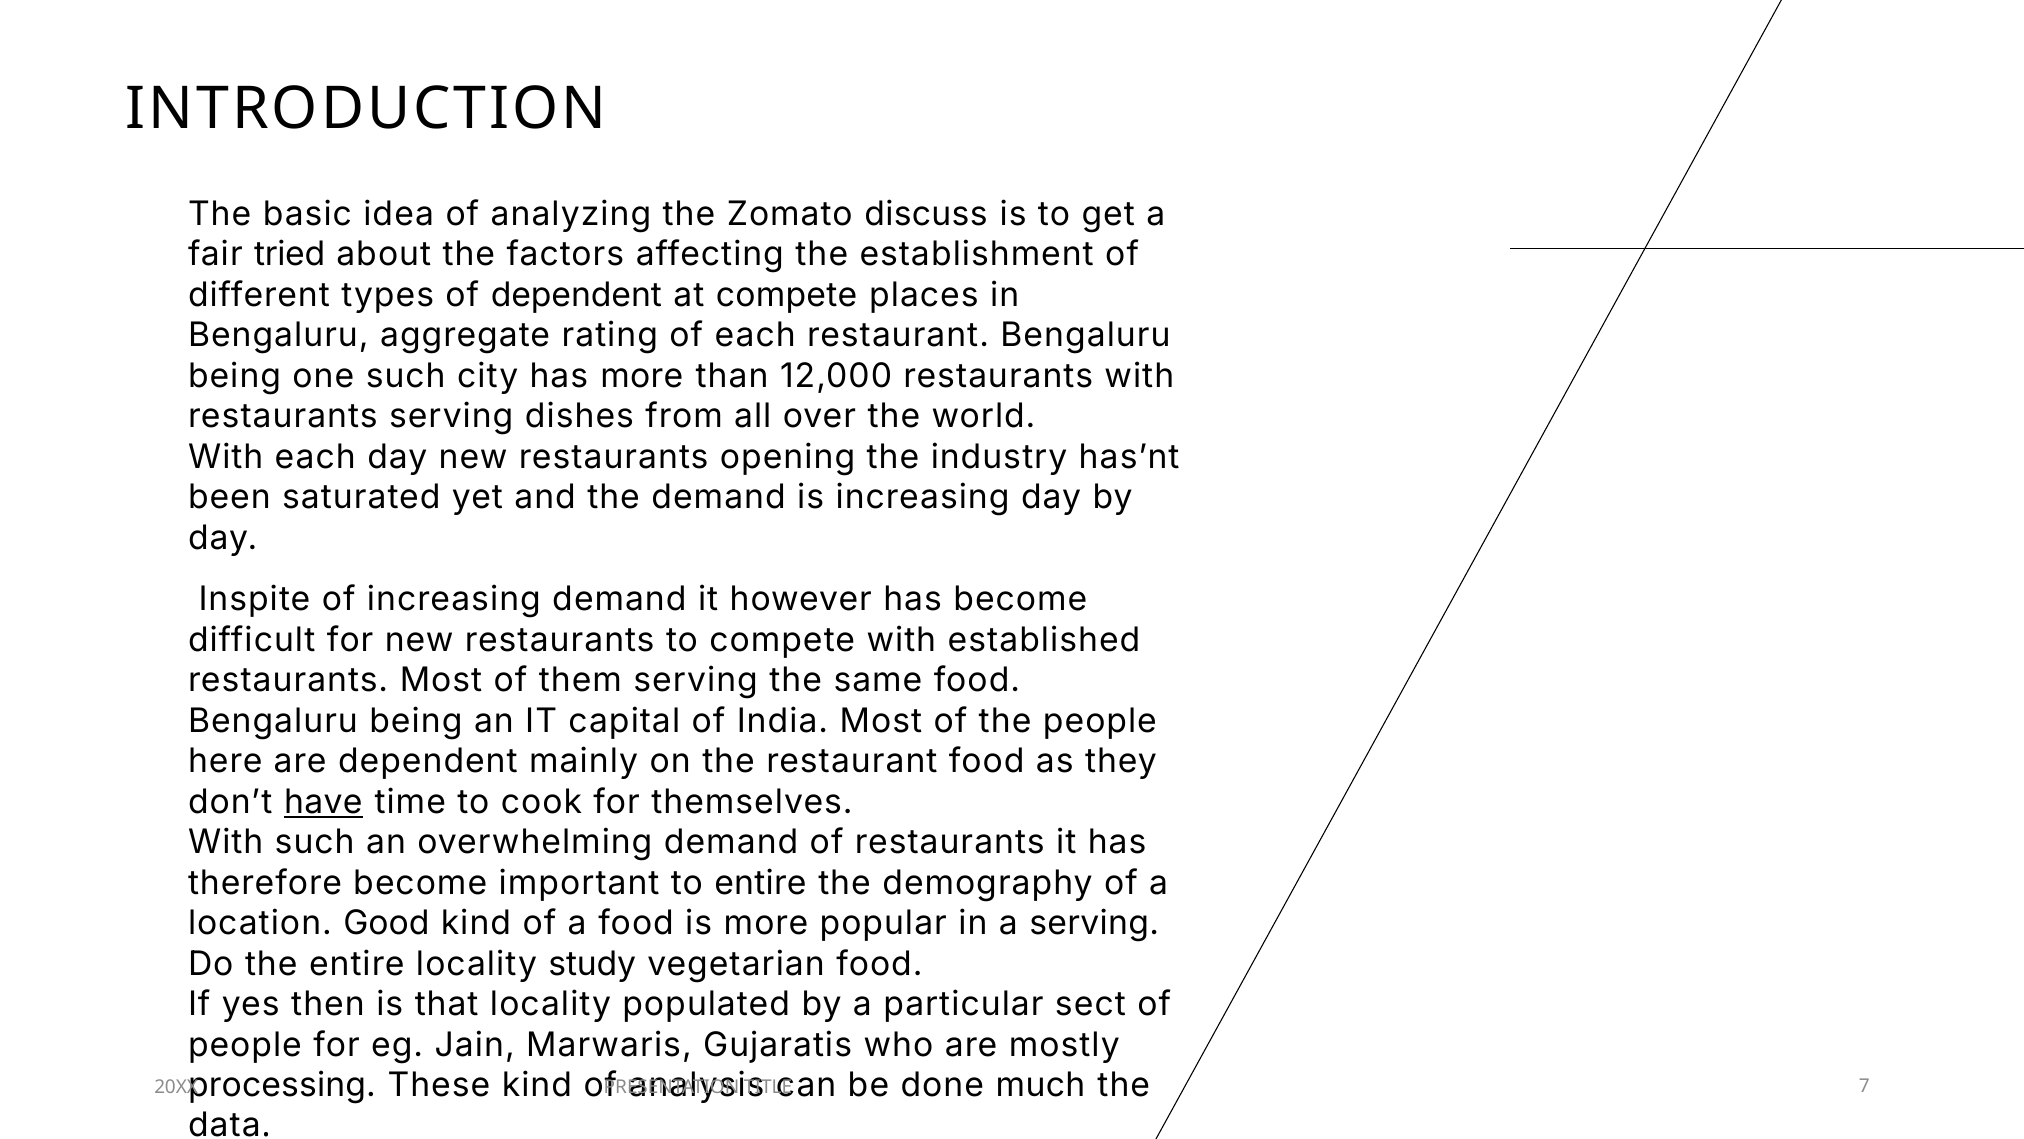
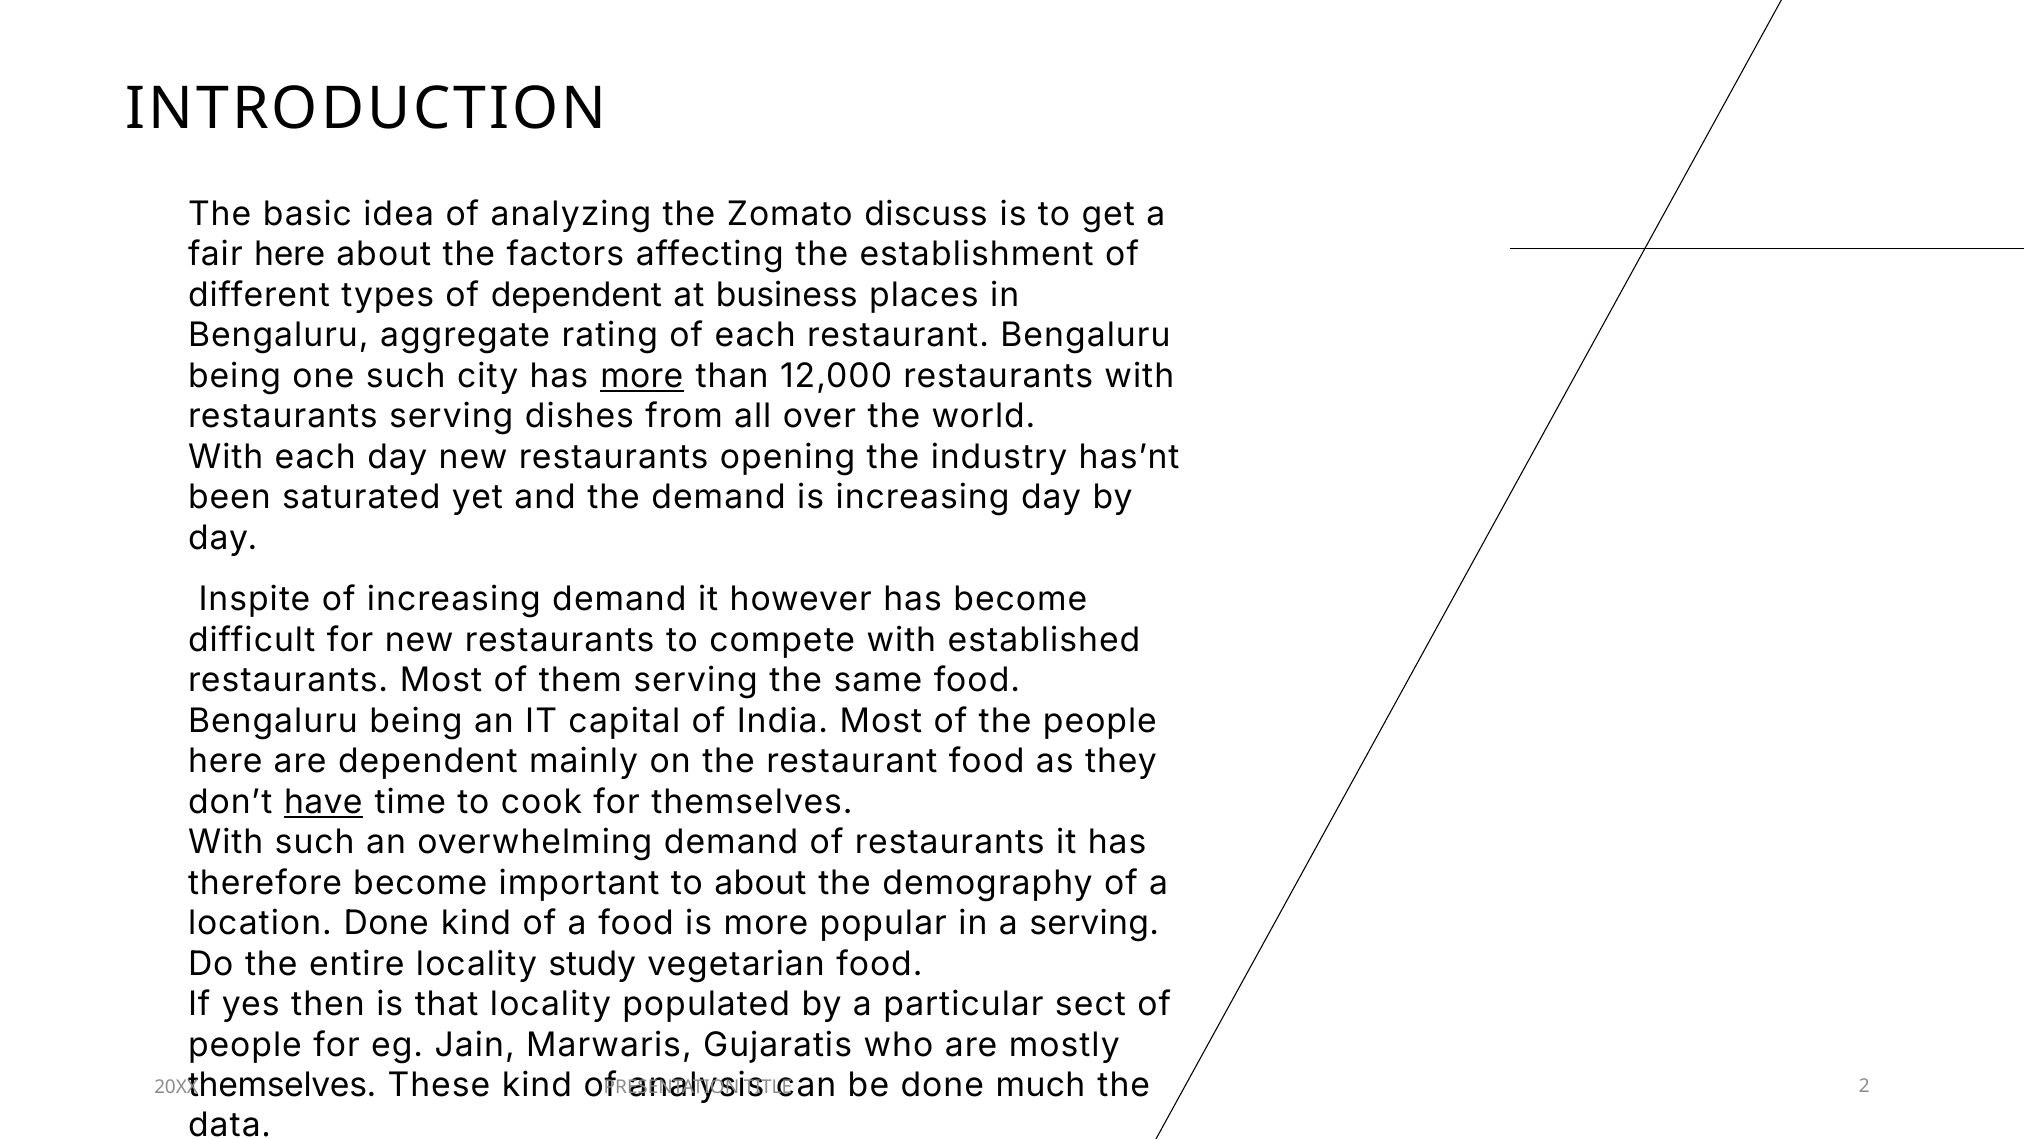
fair tried: tried -> here
at compete: compete -> business
more at (642, 376) underline: none -> present
to entire: entire -> about
location Good: Good -> Done
processing at (282, 1085): processing -> themselves
7: 7 -> 2
